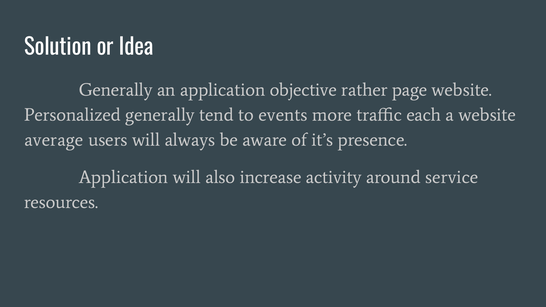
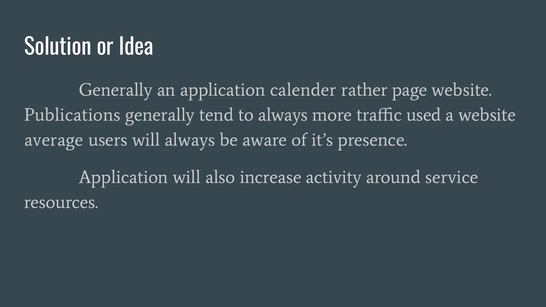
objective: objective -> calender
Personalized: Personalized -> Publications
to events: events -> always
each: each -> used
